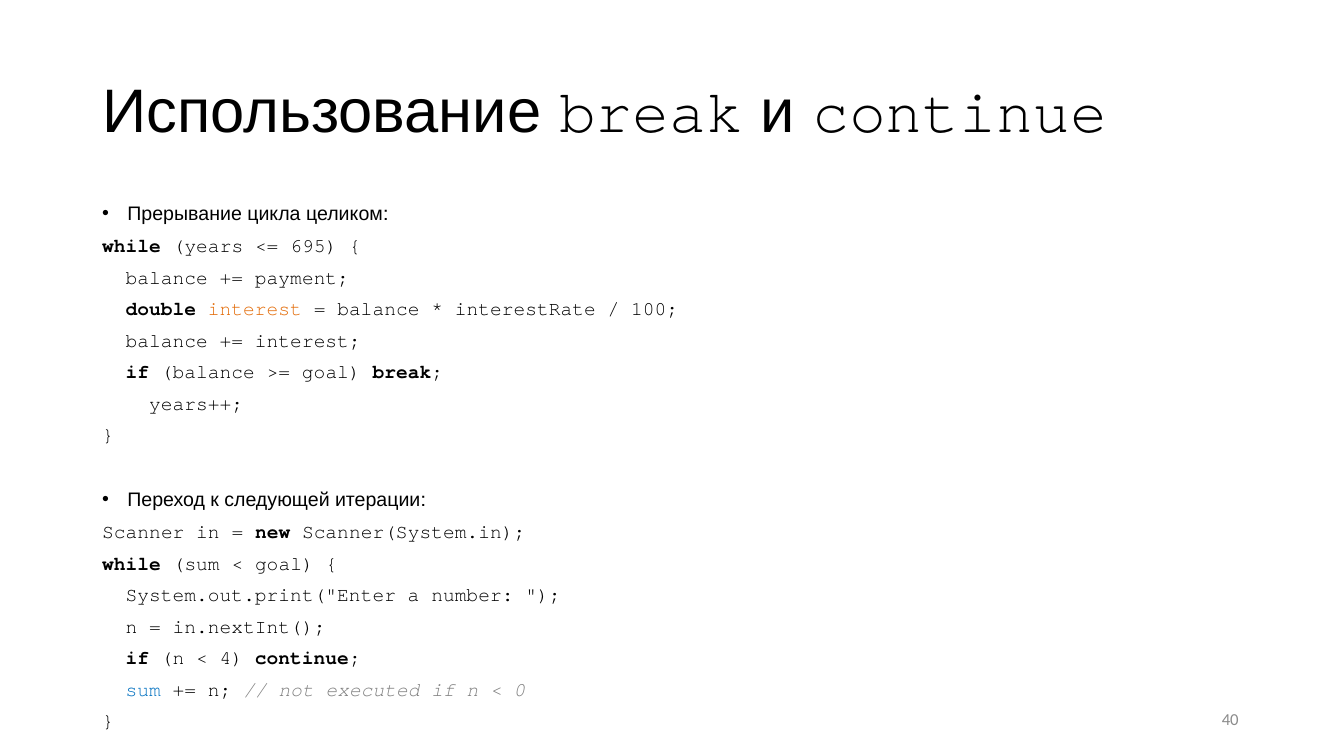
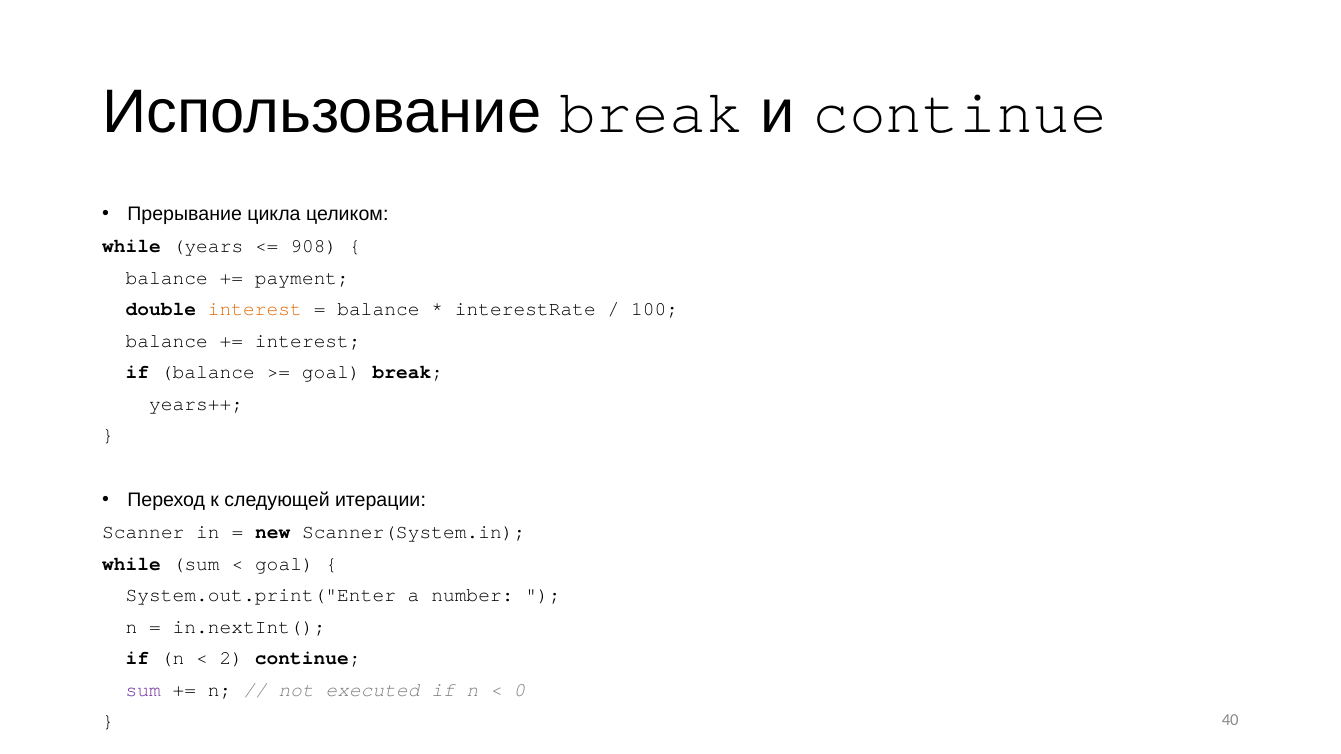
695: 695 -> 908
4: 4 -> 2
sum at (143, 690) colour: blue -> purple
